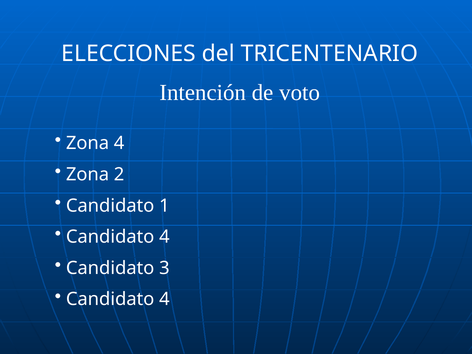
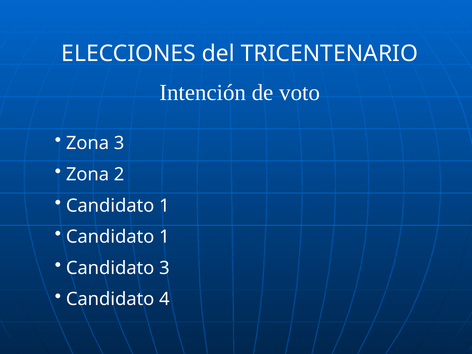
Zona 4: 4 -> 3
4 at (164, 237): 4 -> 1
